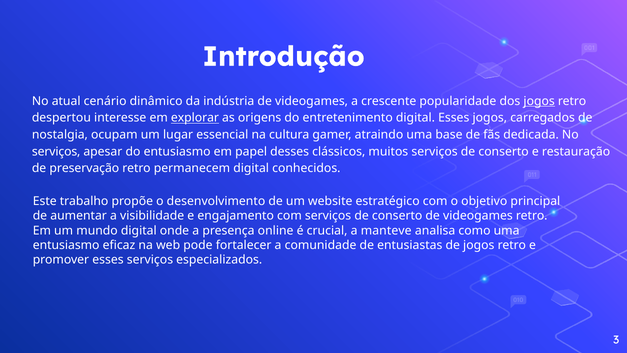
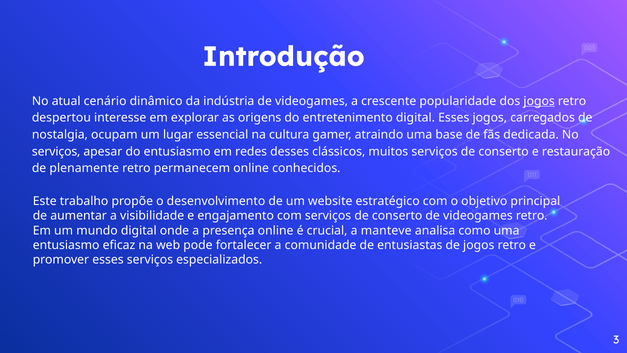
explorar underline: present -> none
papel: papel -> redes
preservação: preservação -> plenamente
permanecem digital: digital -> online
